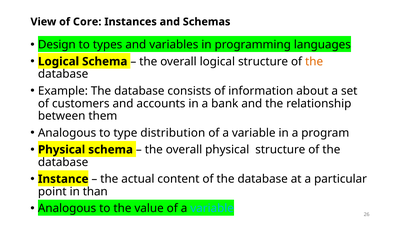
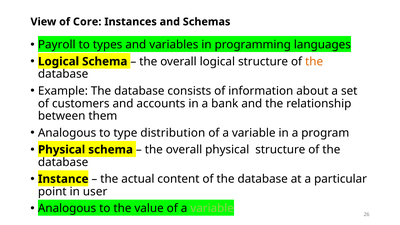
Design: Design -> Payroll
than: than -> user
variable at (212, 208) colour: light blue -> light green
